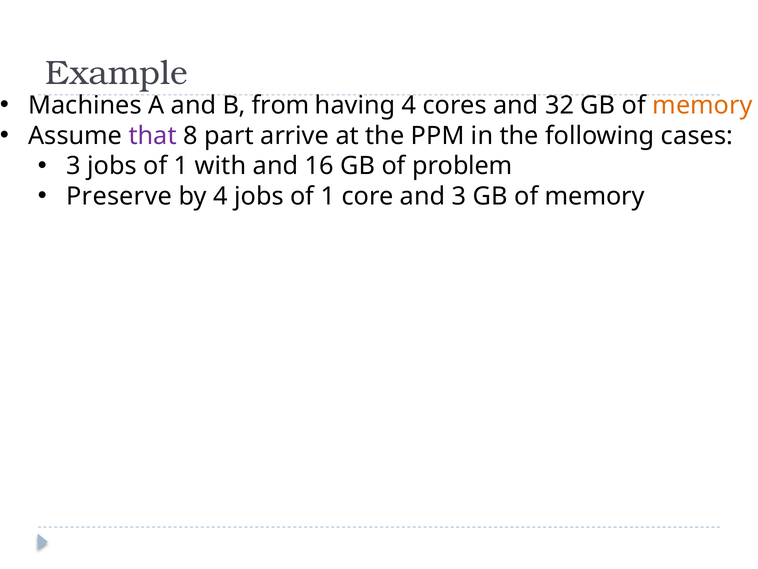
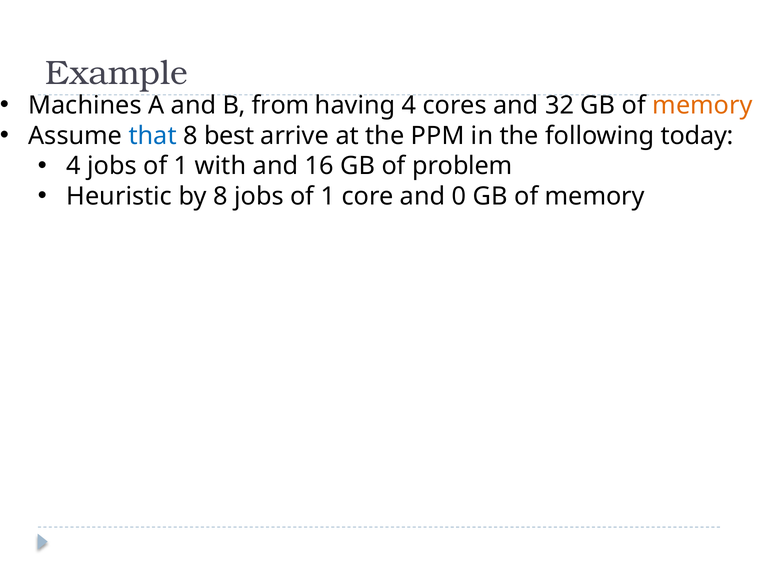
that colour: purple -> blue
part: part -> best
cases: cases -> today
3 at (74, 166): 3 -> 4
Preserve: Preserve -> Heuristic
by 4: 4 -> 8
and 3: 3 -> 0
